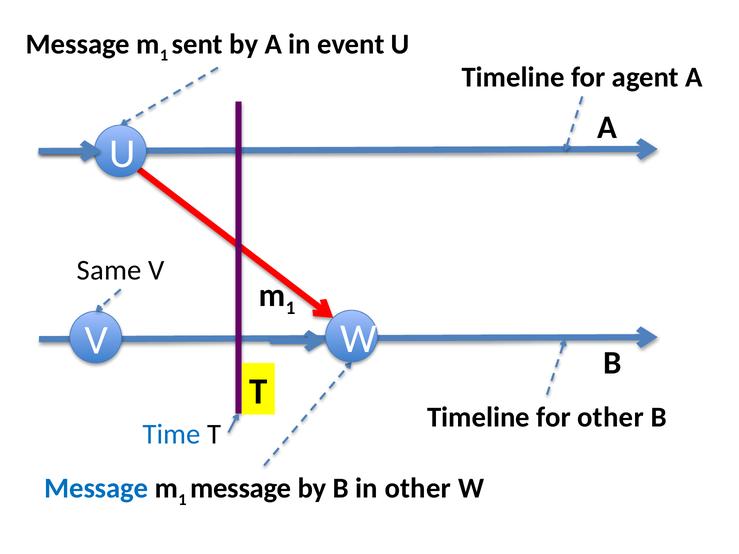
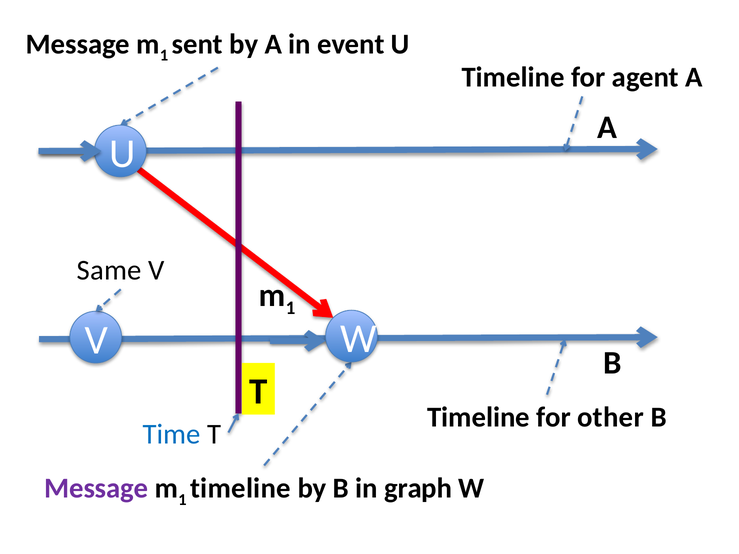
Message at (96, 489) colour: blue -> purple
message at (241, 489): message -> timeline
in other: other -> graph
